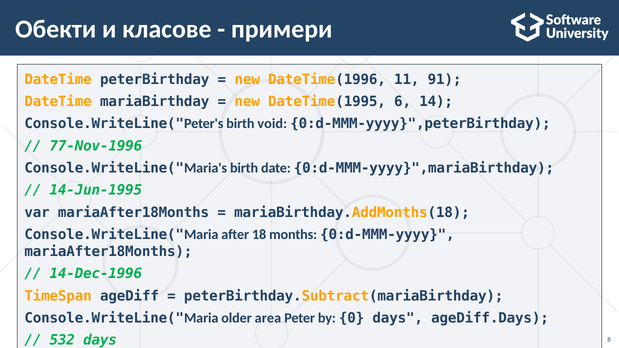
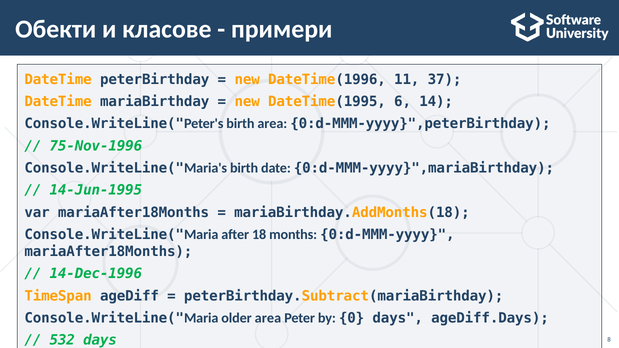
91: 91 -> 37
birth void: void -> area
77-Nov-1996: 77-Nov-1996 -> 75-Nov-1996
